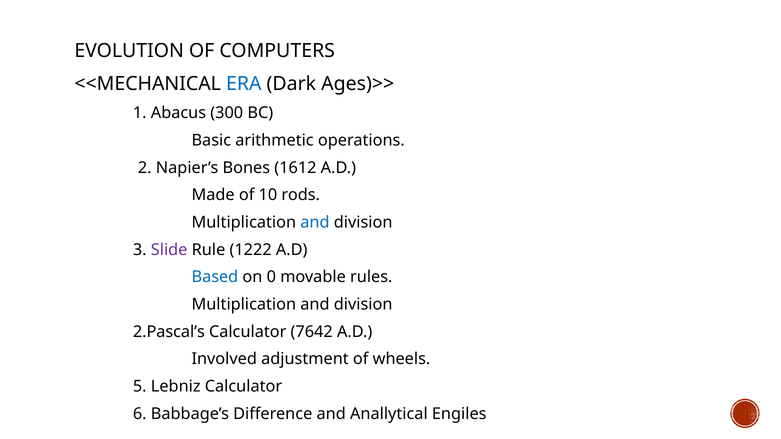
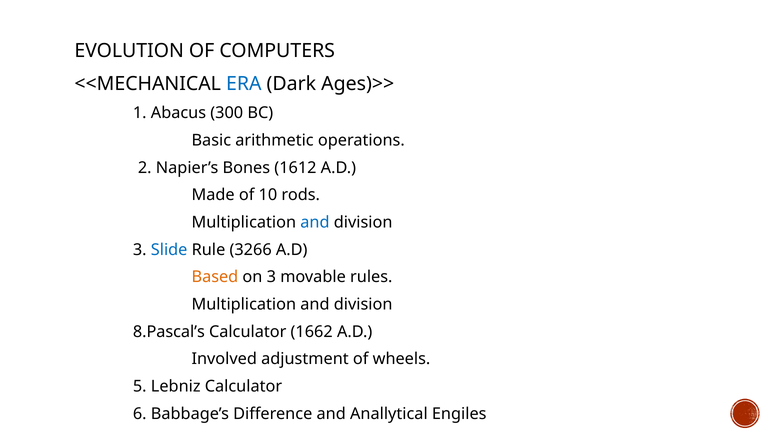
Slide colour: purple -> blue
1222: 1222 -> 3266
Based colour: blue -> orange
on 0: 0 -> 3
2.Pascal’s: 2.Pascal’s -> 8.Pascal’s
7642: 7642 -> 1662
